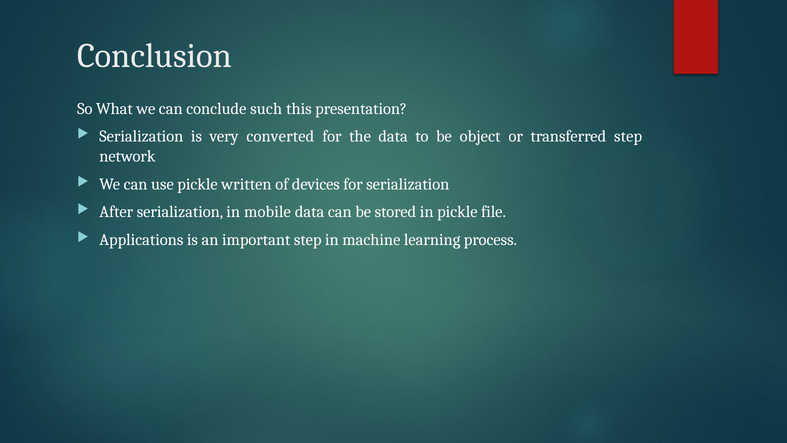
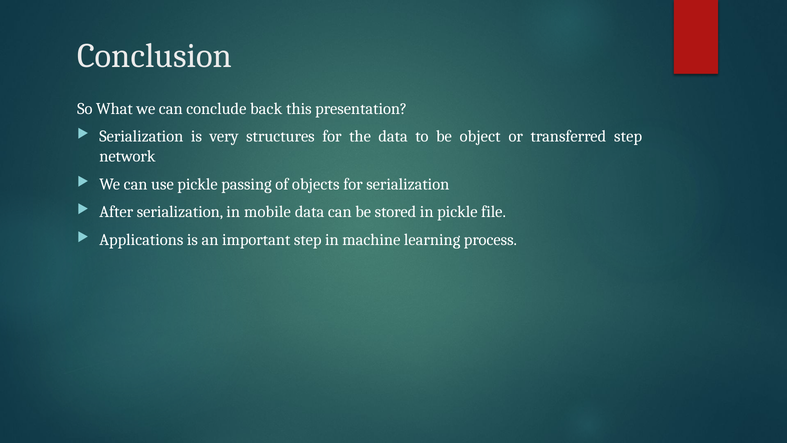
such: such -> back
converted: converted -> structures
written: written -> passing
devices: devices -> objects
